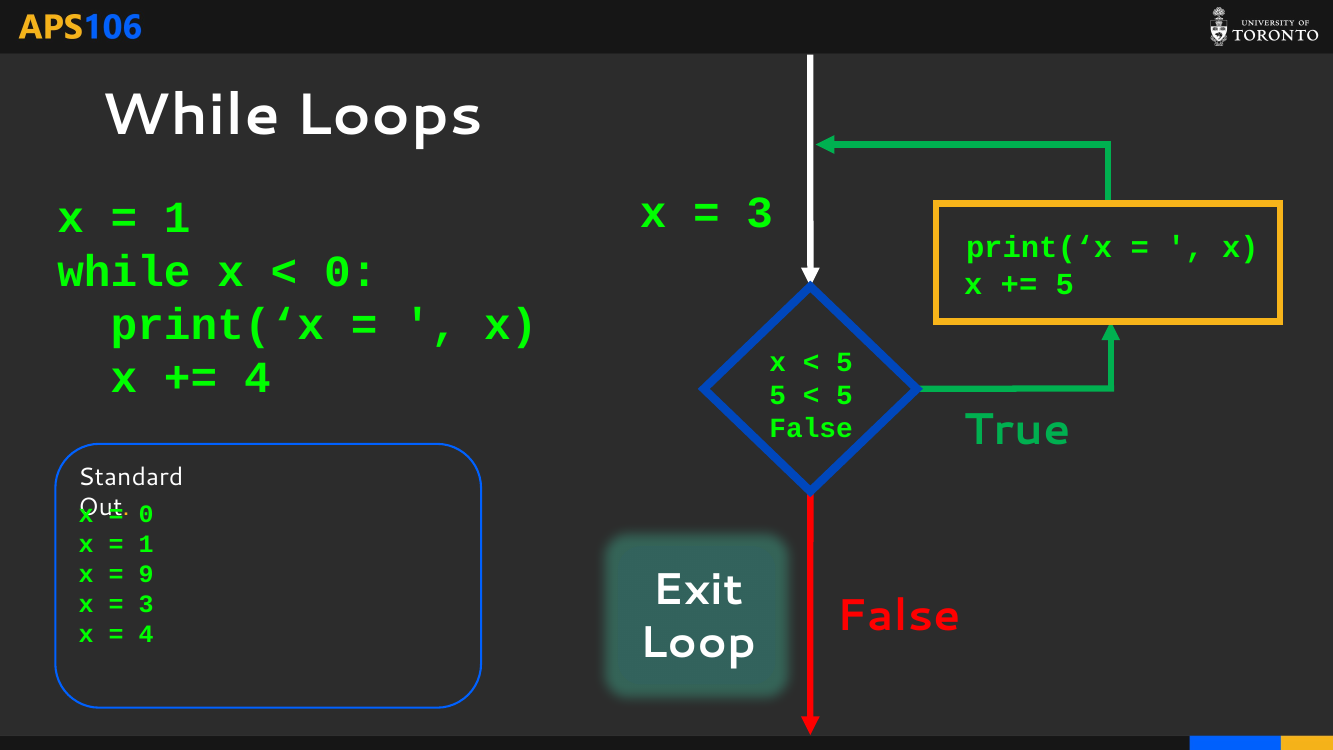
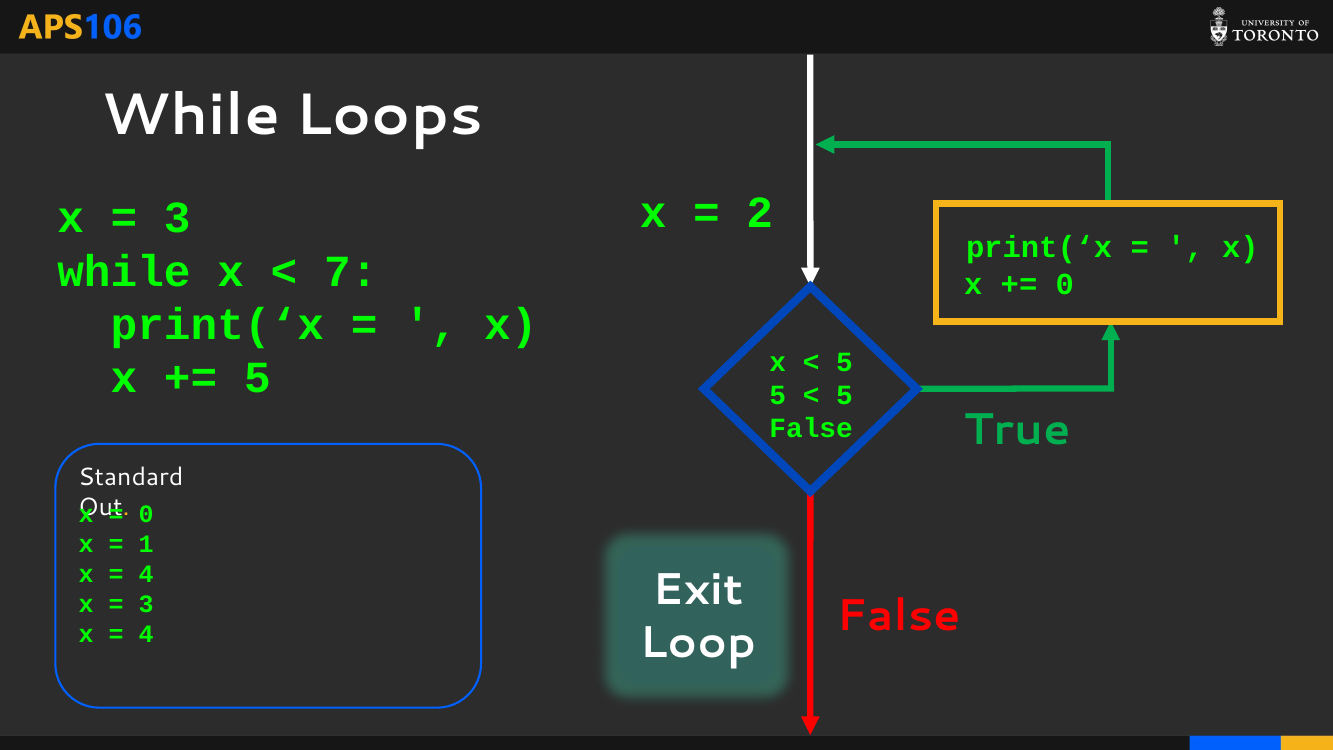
3 at (760, 213): 3 -> 2
1 at (177, 218): 1 -> 3
0 at (351, 271): 0 -> 7
5 at (1065, 285): 5 -> 0
4 at (257, 378): 4 -> 5
9 at (146, 574): 9 -> 4
